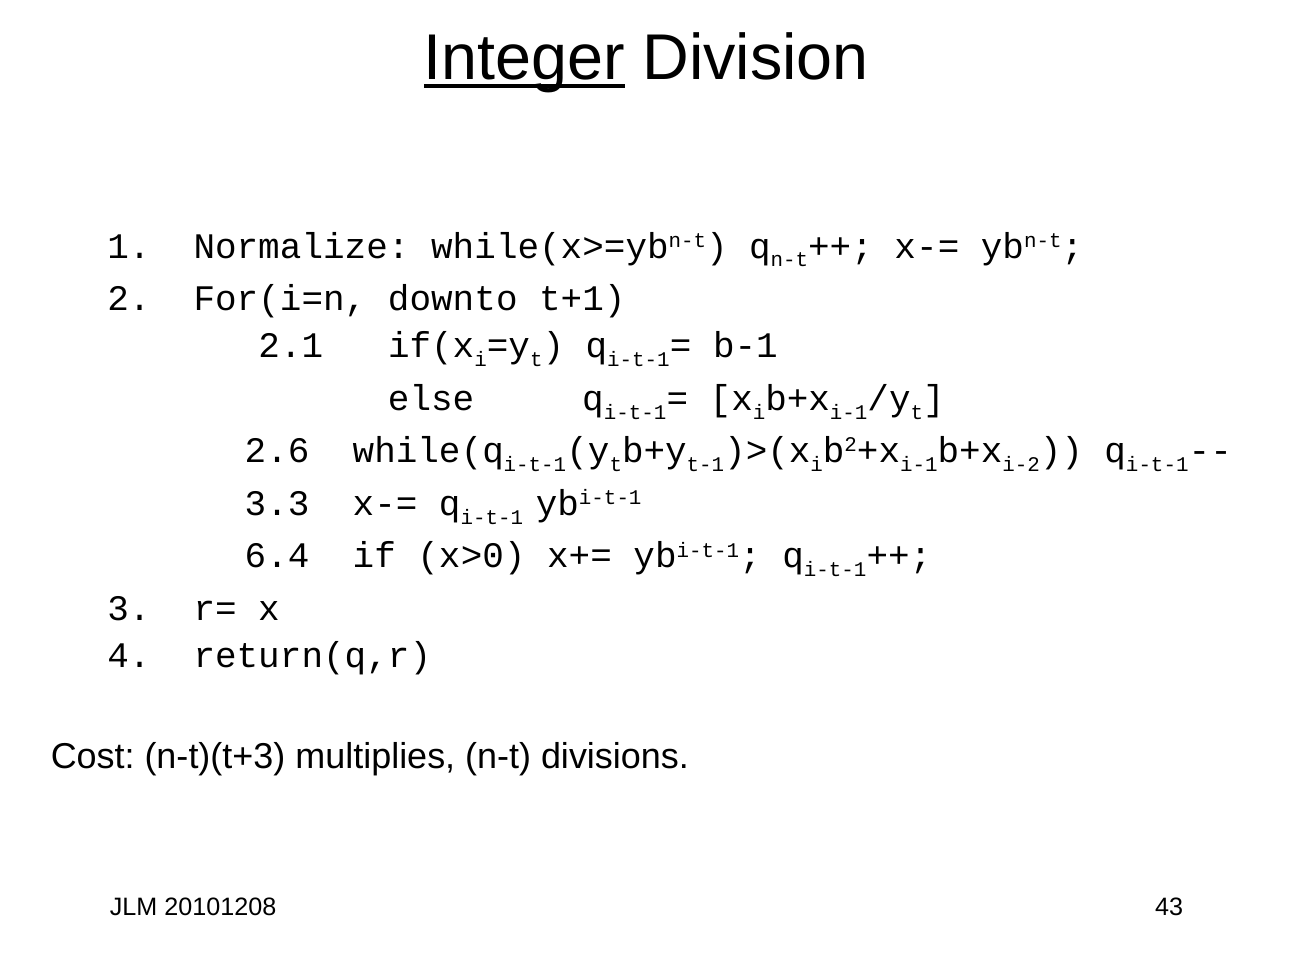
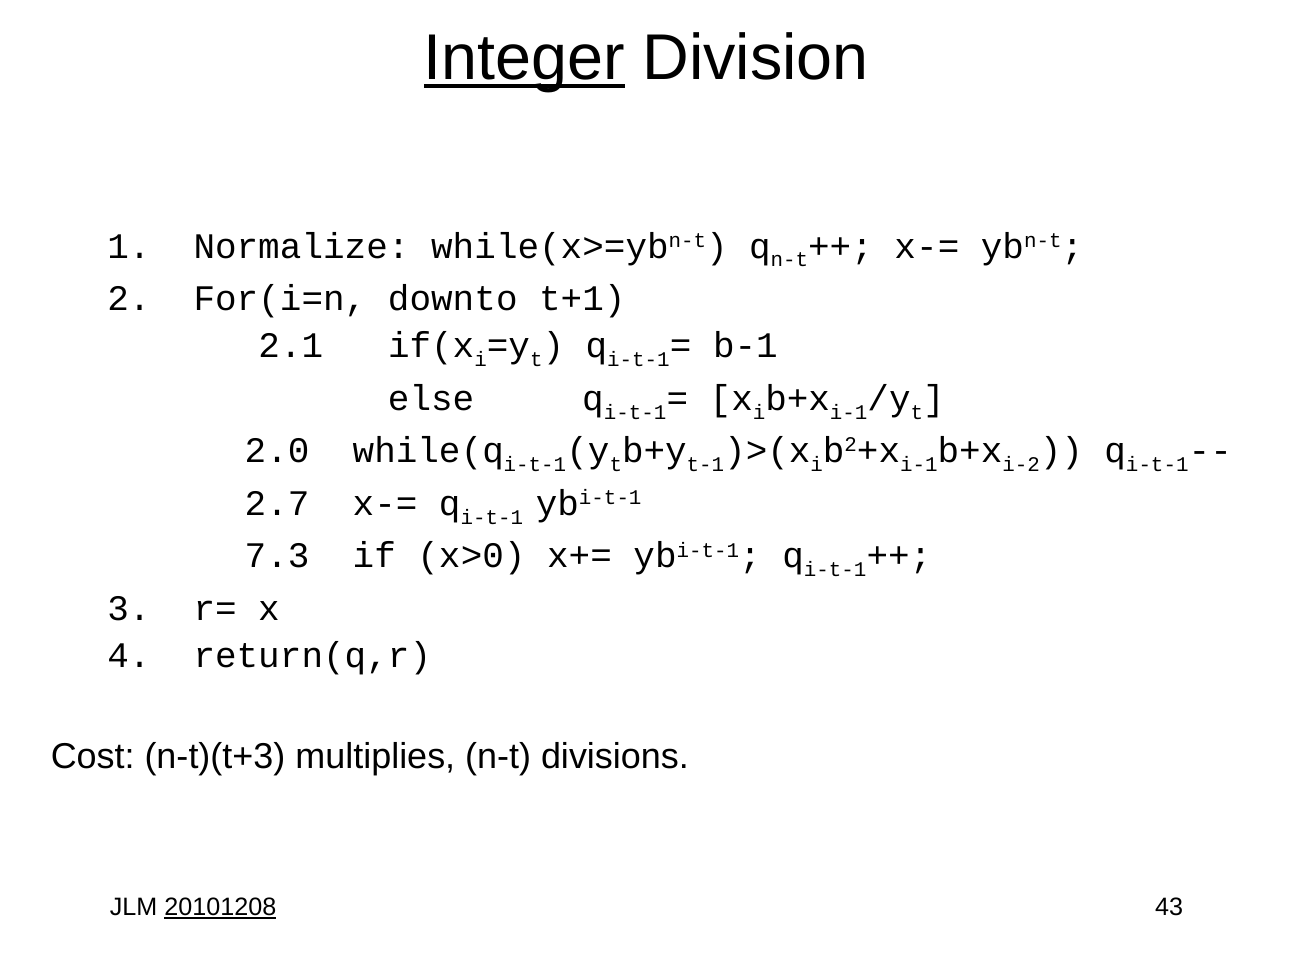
2.6: 2.6 -> 2.0
3.3: 3.3 -> 2.7
6.4: 6.4 -> 7.3
20101208 underline: none -> present
